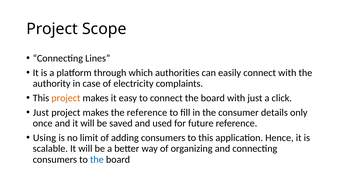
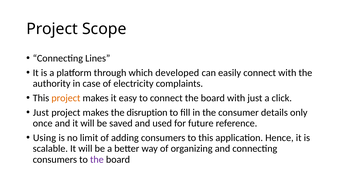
authorities: authorities -> developed
the reference: reference -> disruption
the at (97, 159) colour: blue -> purple
